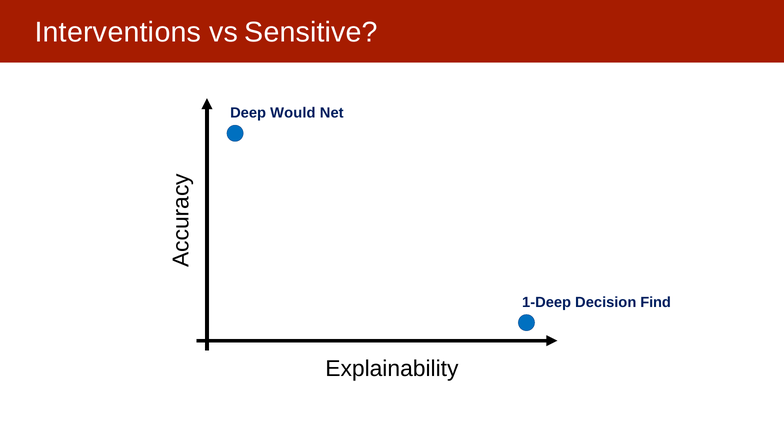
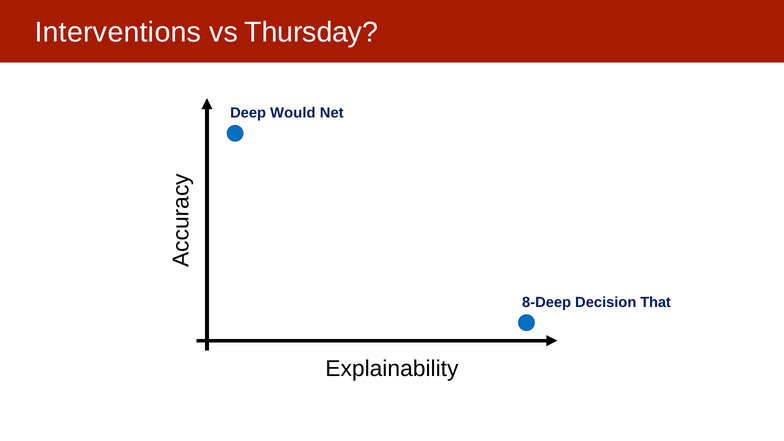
Sensitive: Sensitive -> Thursday
1-Deep: 1-Deep -> 8-Deep
Find: Find -> That
